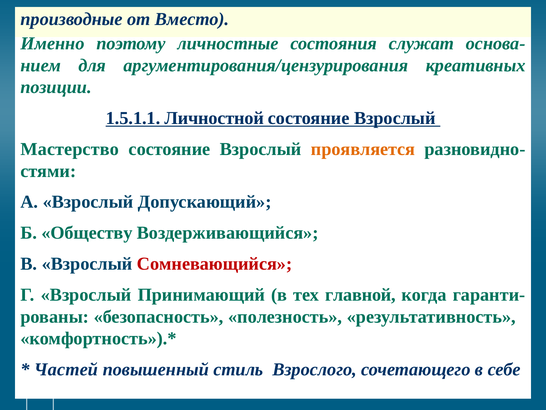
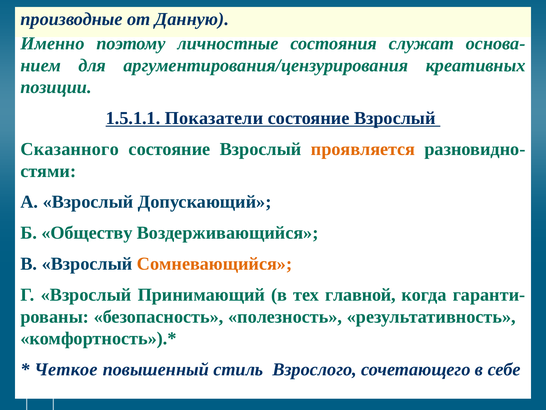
Вместо: Вместо -> Данную
Личностной: Личностной -> Показатели
Мастерство: Мастерство -> Сказанного
Сомневающийся colour: red -> orange
Частей: Частей -> Четкое
